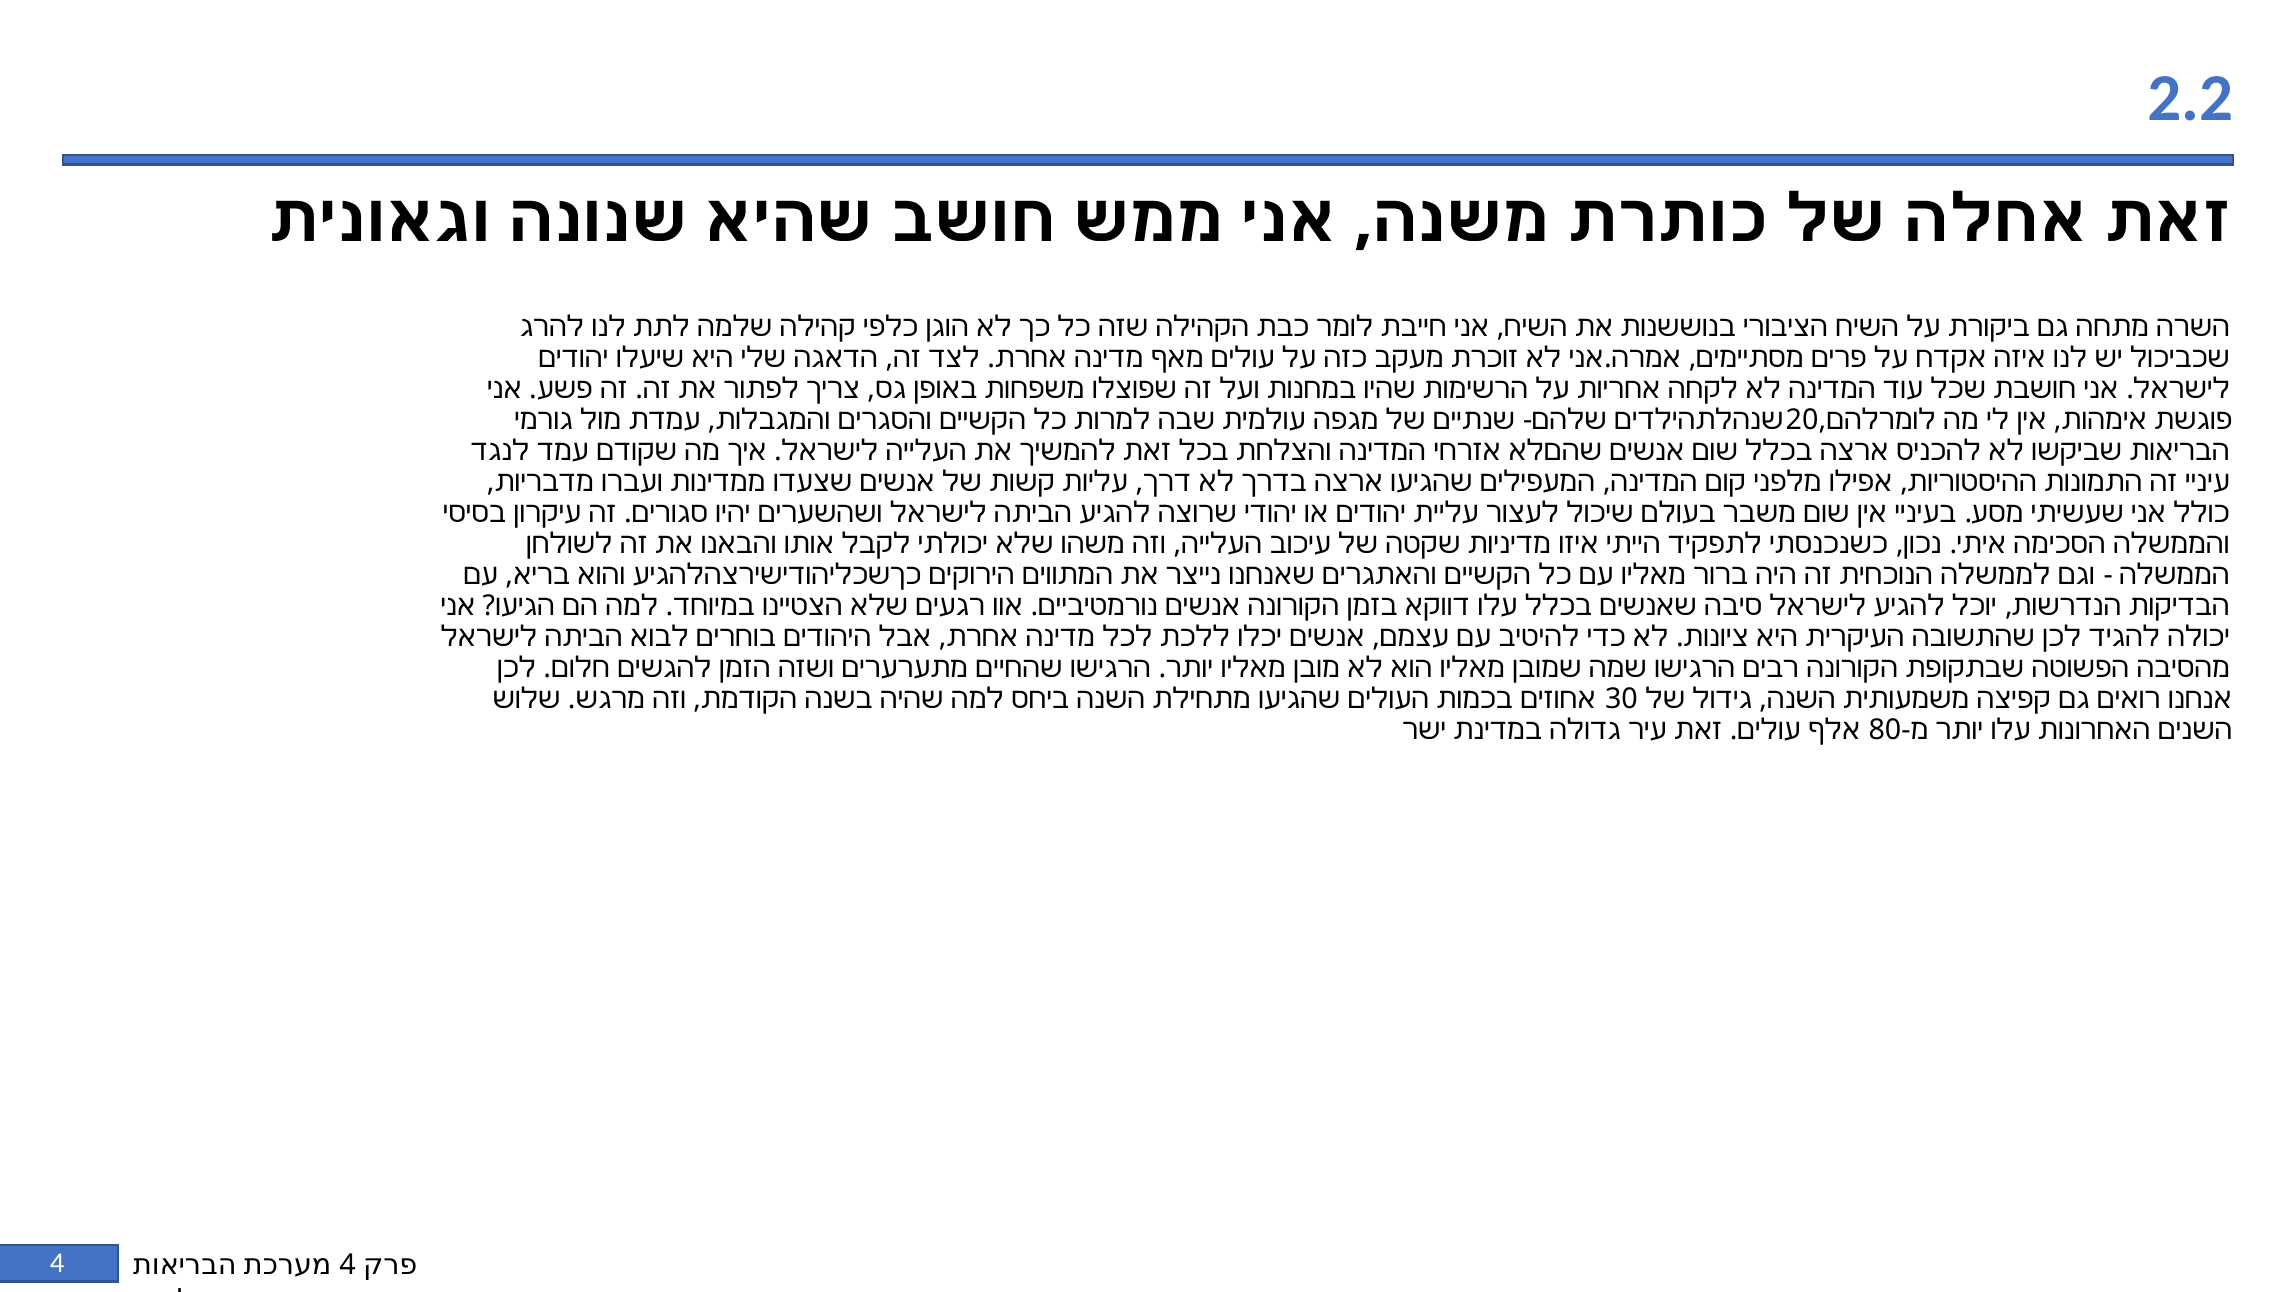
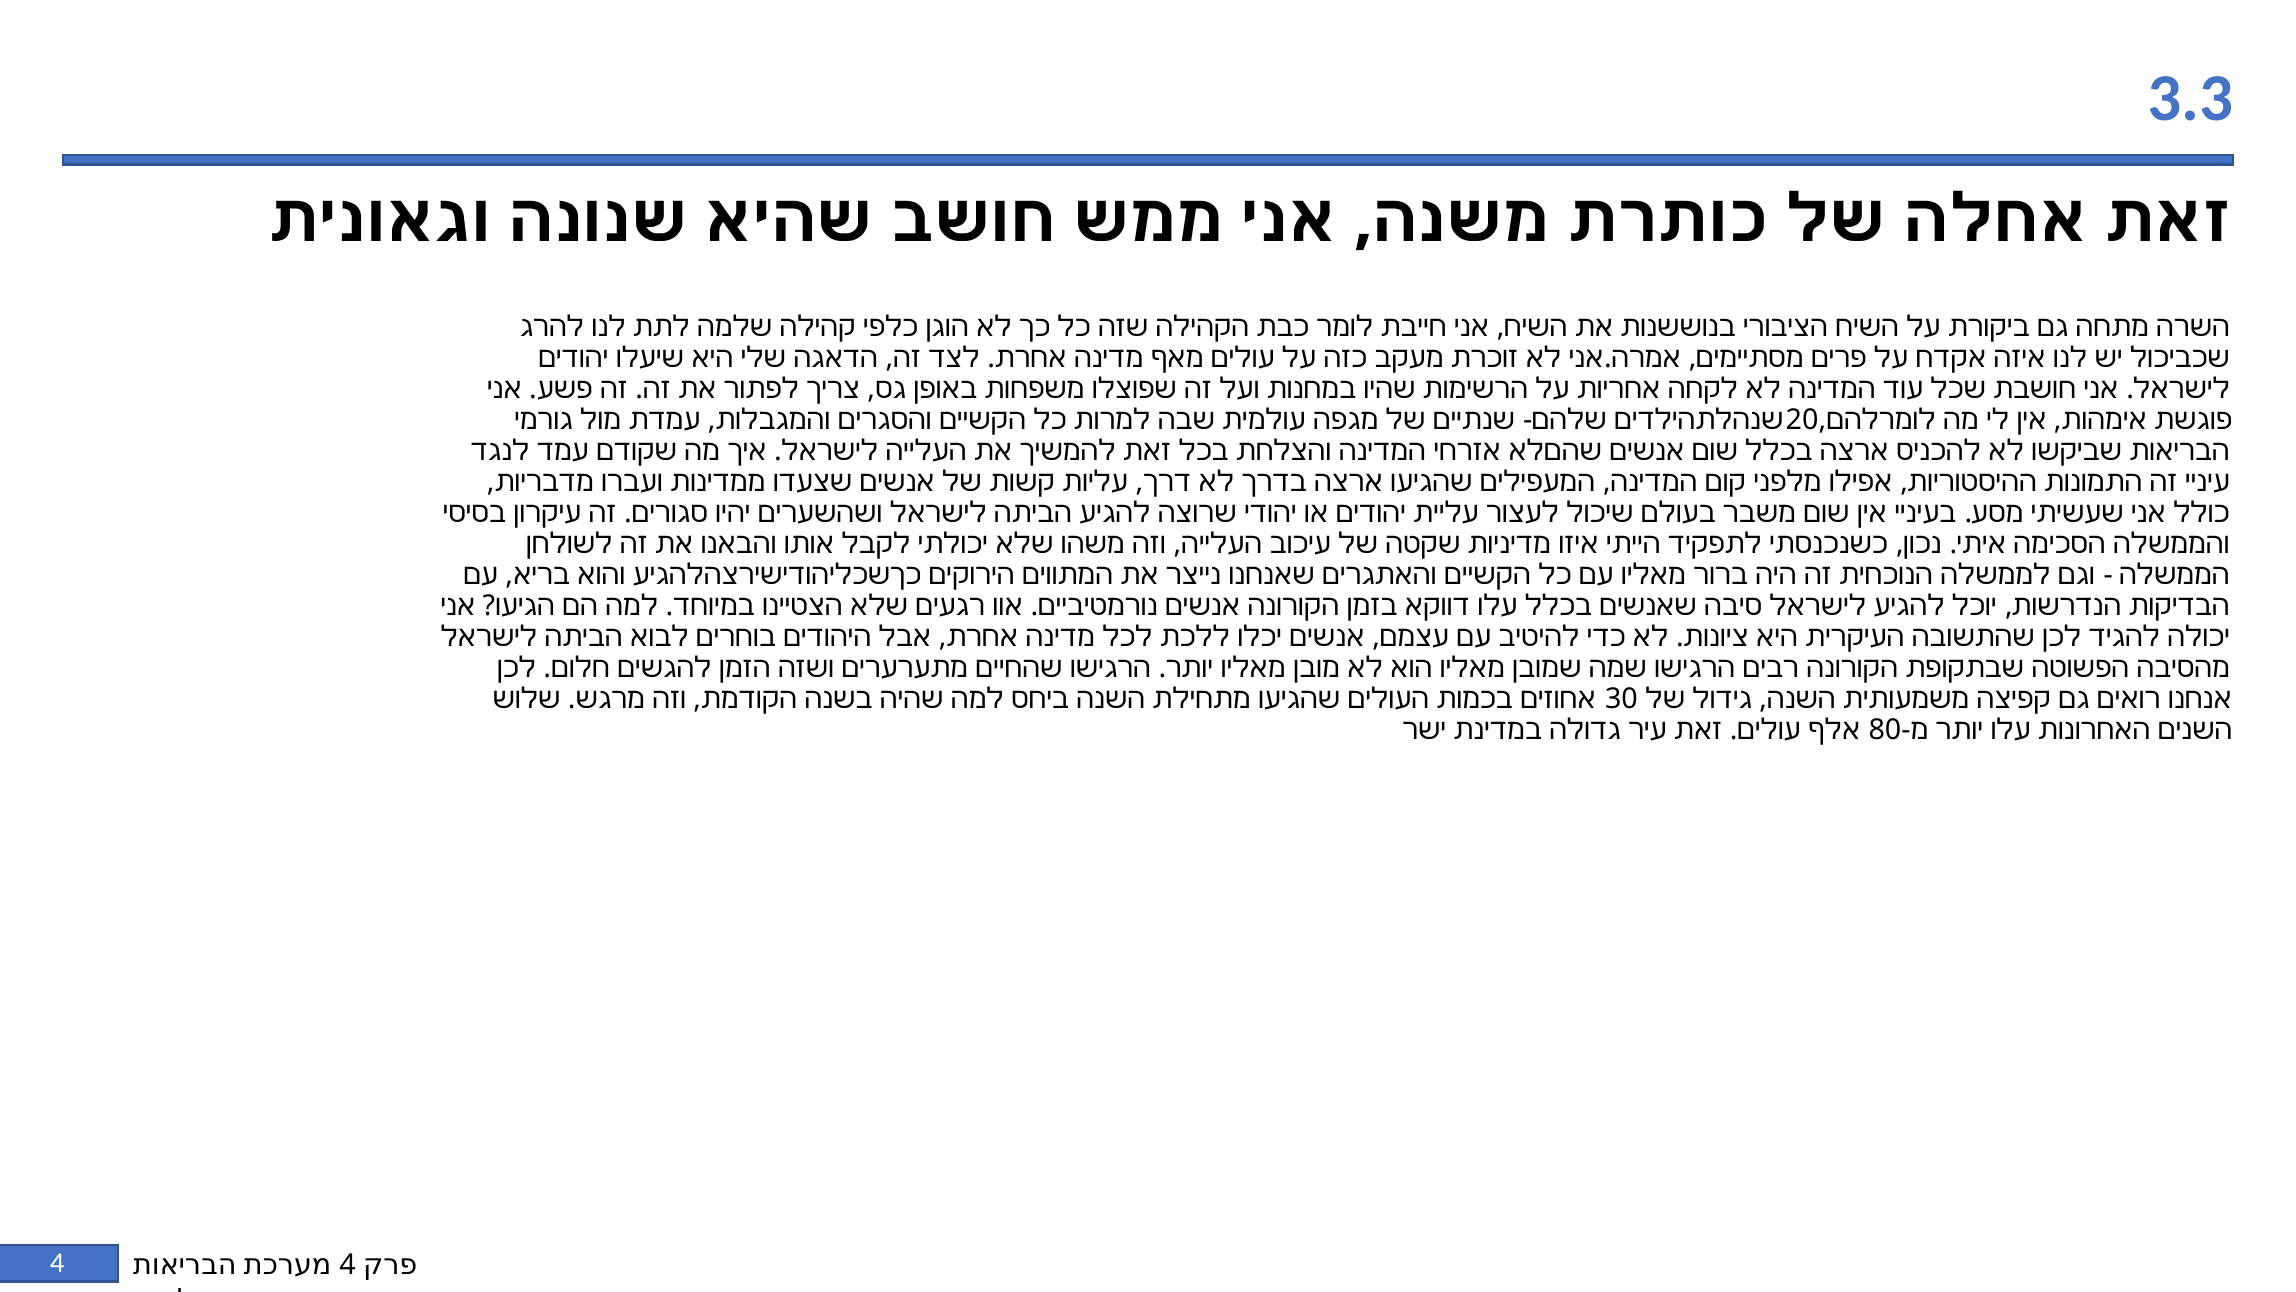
2.2: 2.2 -> 3.3
